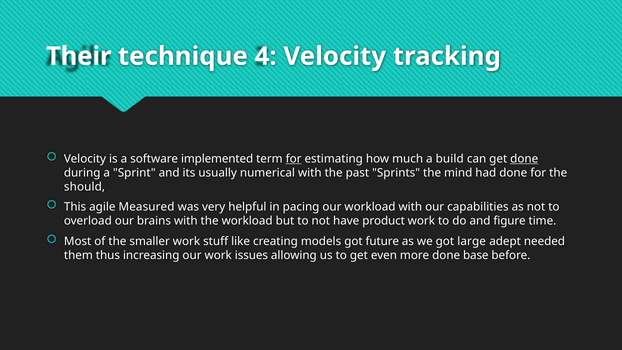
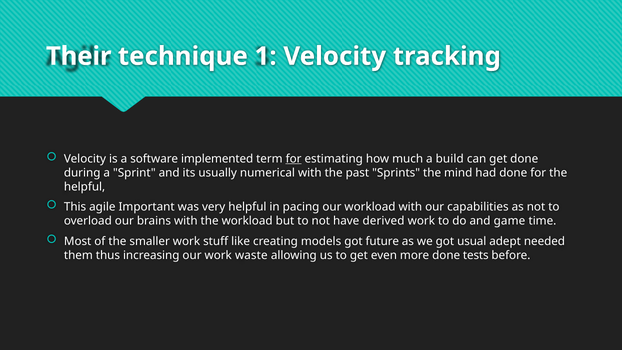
4: 4 -> 1
done at (524, 159) underline: present -> none
should at (85, 187): should -> helpful
Measured: Measured -> Important
product: product -> derived
figure: figure -> game
large: large -> usual
issues: issues -> waste
base: base -> tests
